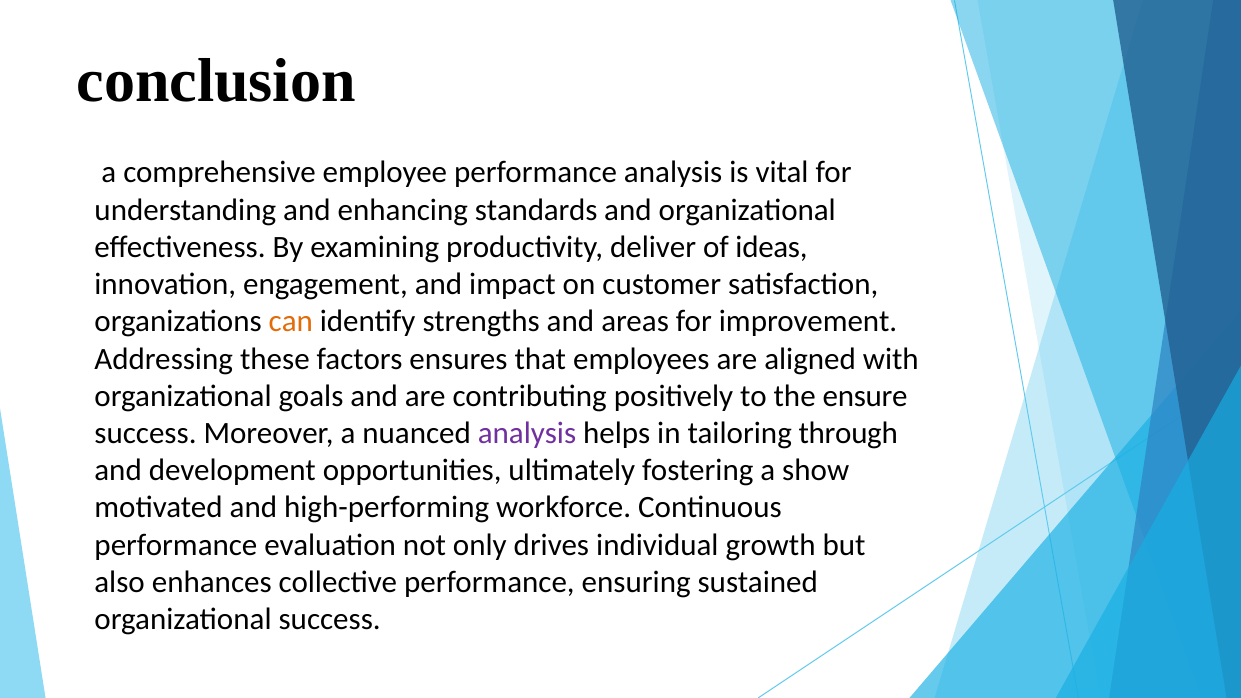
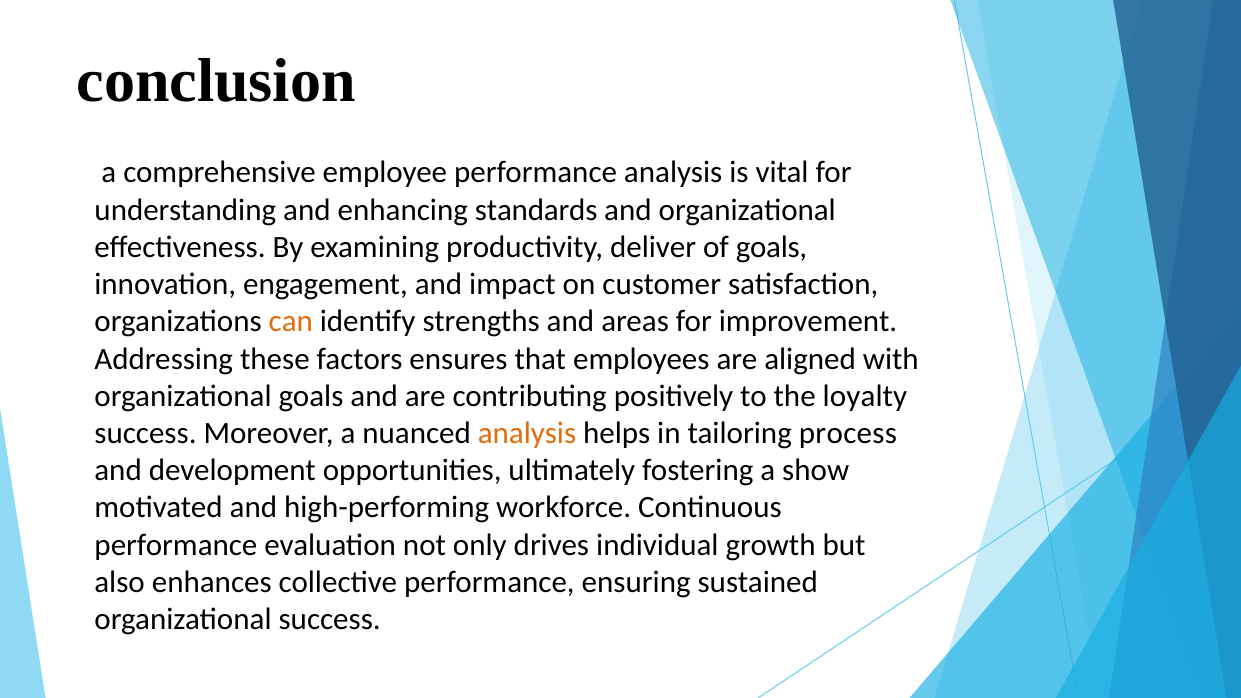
of ideas: ideas -> goals
ensure: ensure -> loyalty
analysis at (527, 433) colour: purple -> orange
through: through -> process
